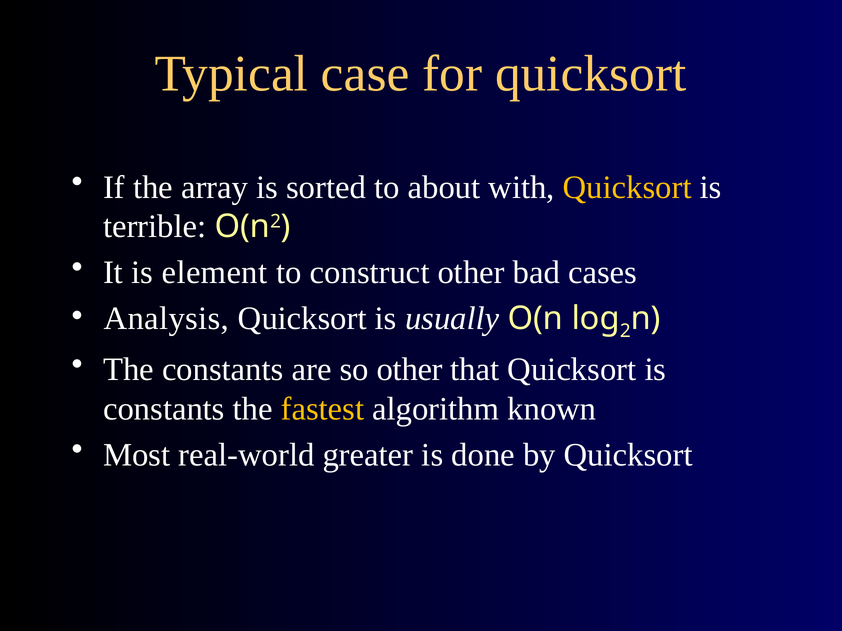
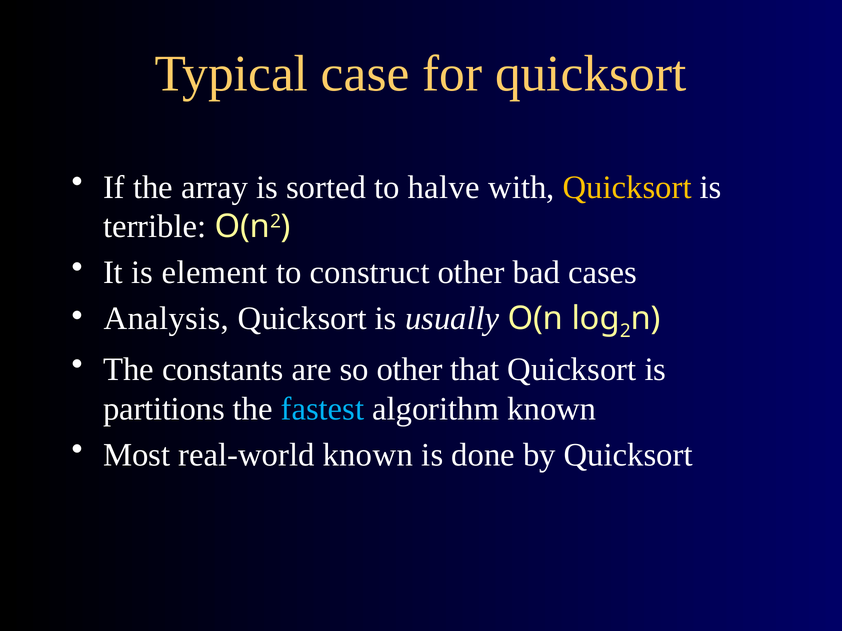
about: about -> halve
constants at (164, 409): constants -> partitions
fastest colour: yellow -> light blue
real-world greater: greater -> known
